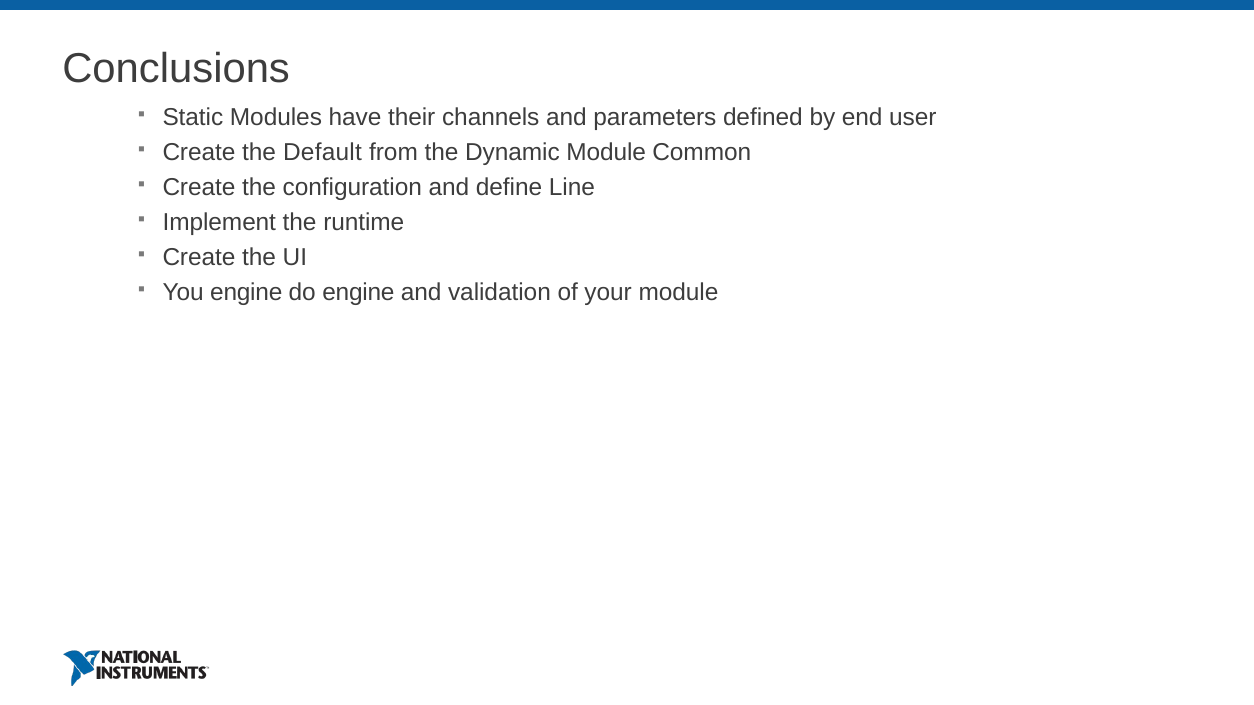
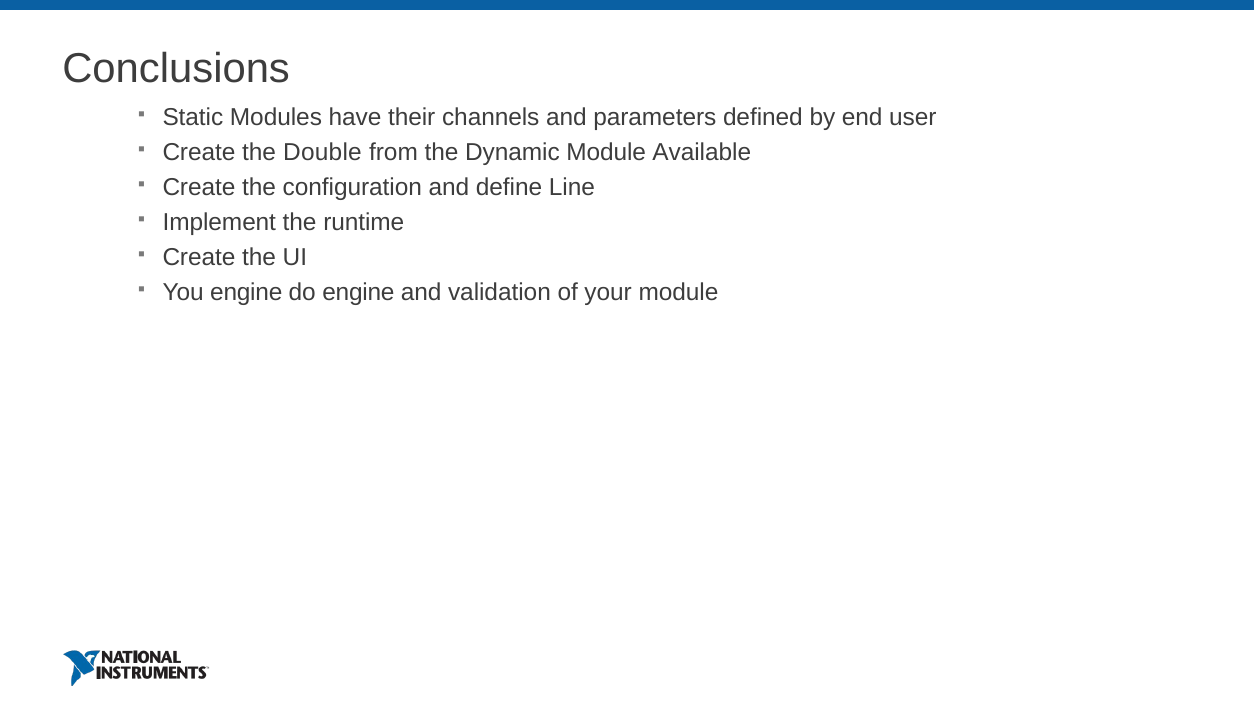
Default: Default -> Double
Common: Common -> Available
